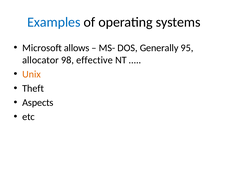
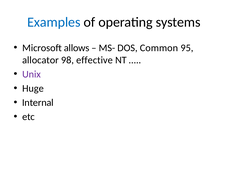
Generally: Generally -> Common
Unix colour: orange -> purple
Theft: Theft -> Huge
Aspects: Aspects -> Internal
